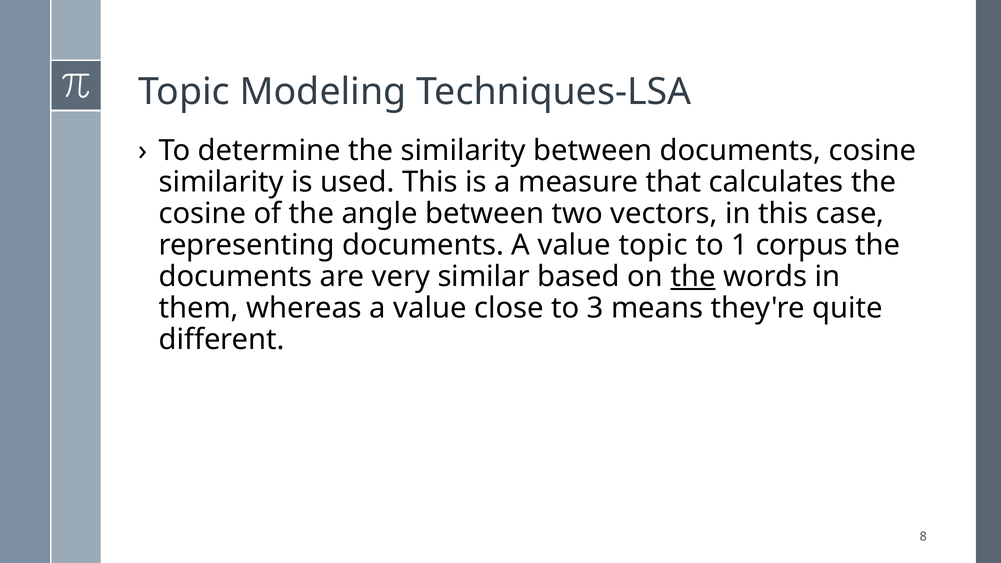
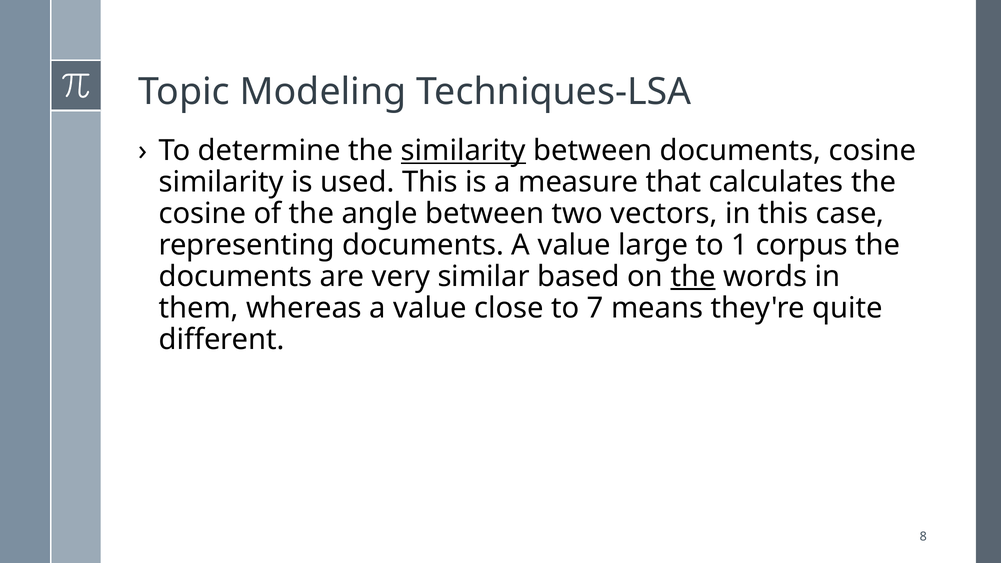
similarity at (463, 151) underline: none -> present
value topic: topic -> large
3: 3 -> 7
